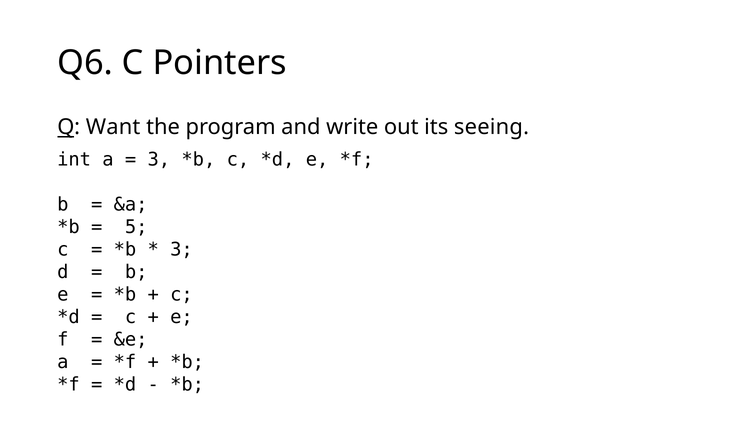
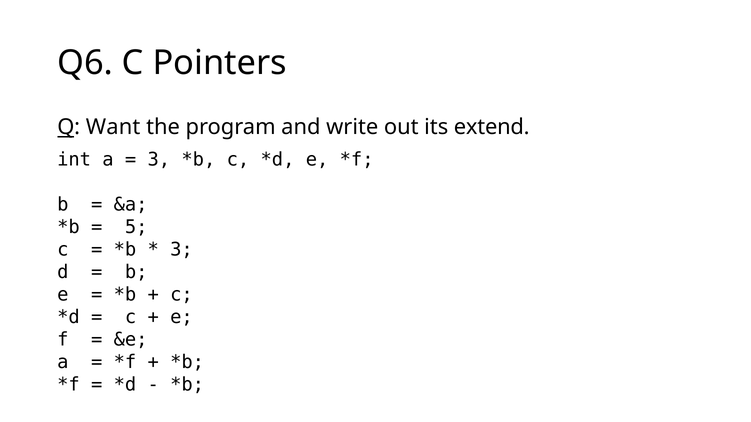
seeing: seeing -> extend
